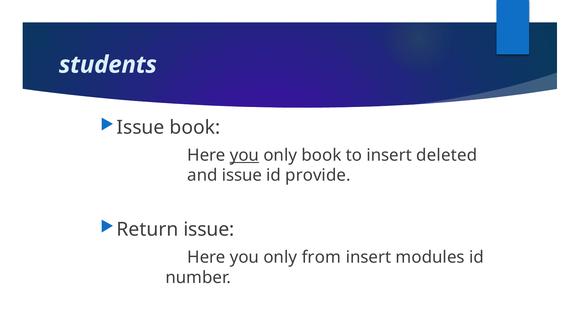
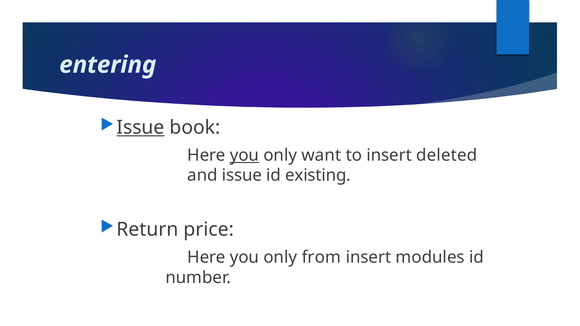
students: students -> entering
Issue at (141, 128) underline: none -> present
only book: book -> want
provide: provide -> existing
Return issue: issue -> price
